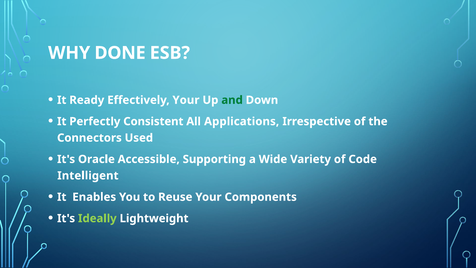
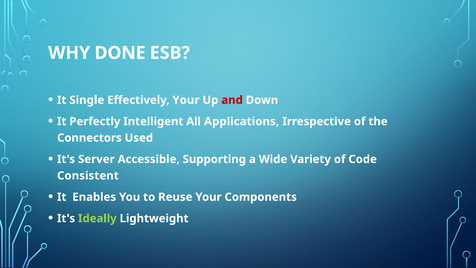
Ready: Ready -> Single
and colour: green -> red
Consistent: Consistent -> Intelligent
Oracle: Oracle -> Server
Intelligent: Intelligent -> Consistent
